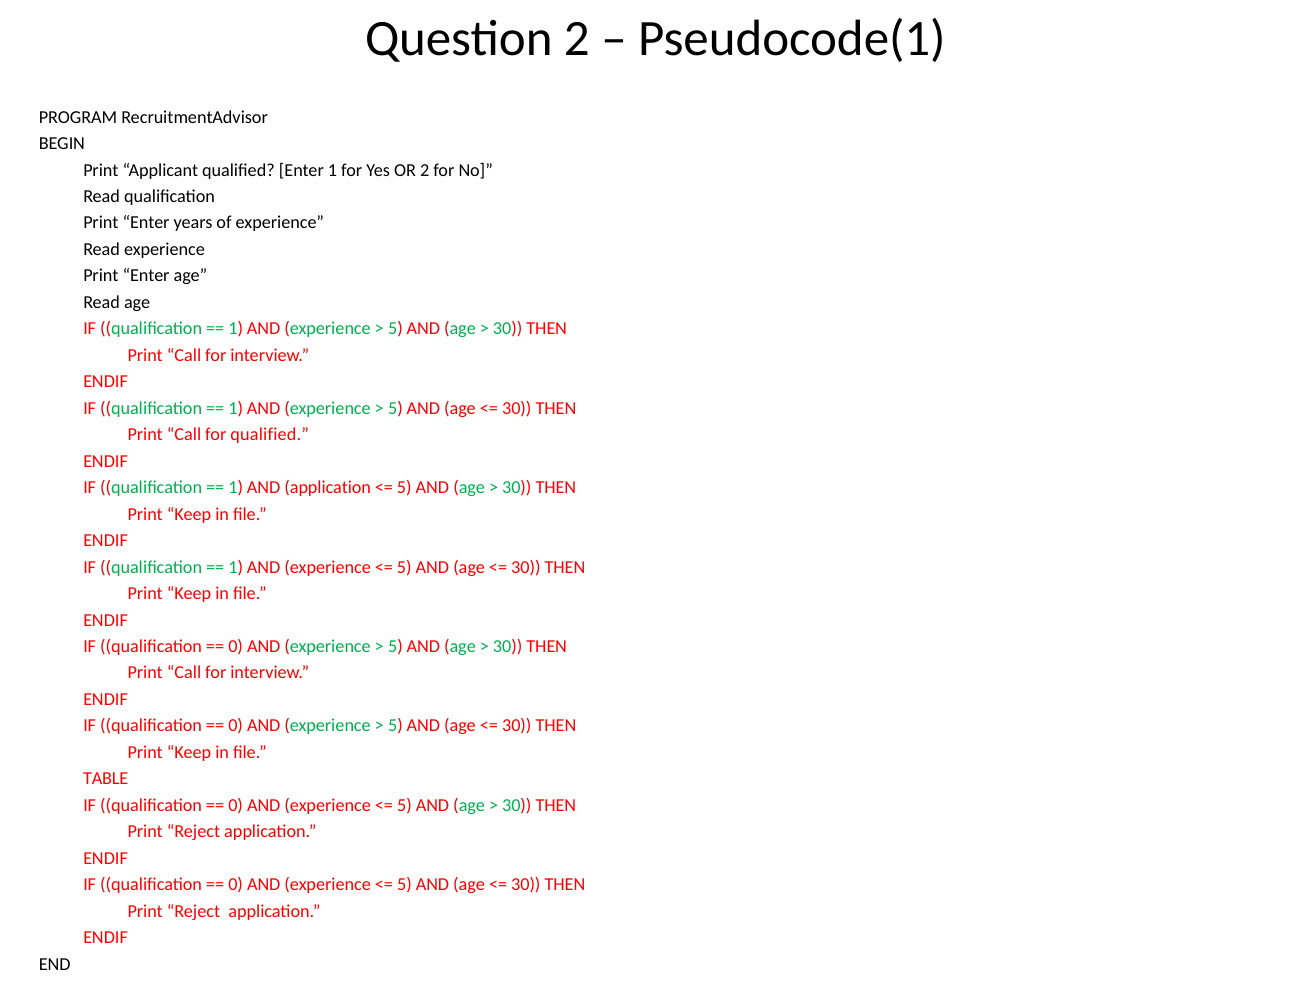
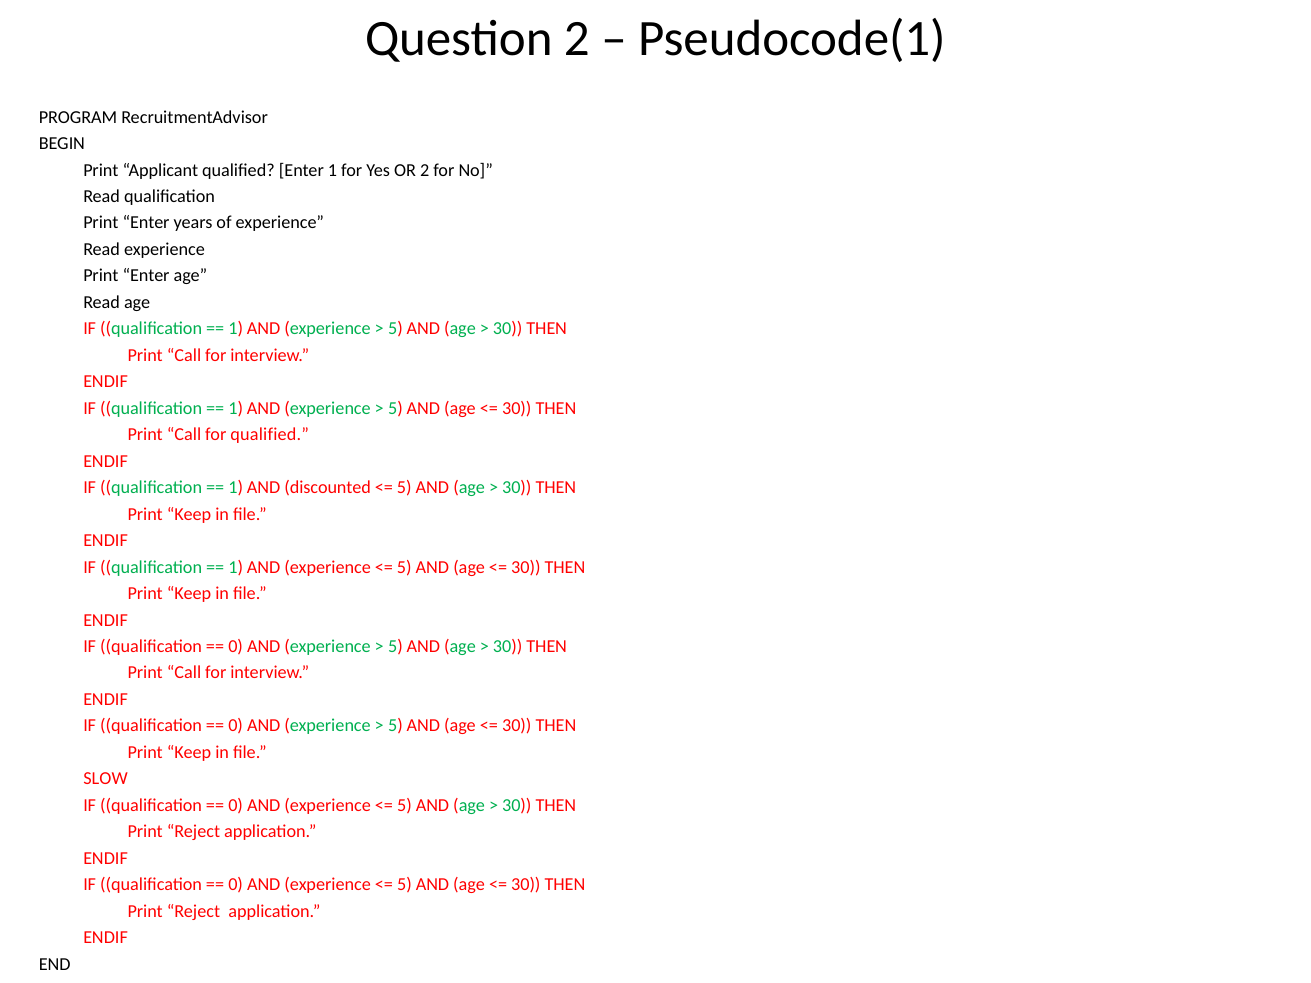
AND application: application -> discounted
TABLE: TABLE -> SLOW
